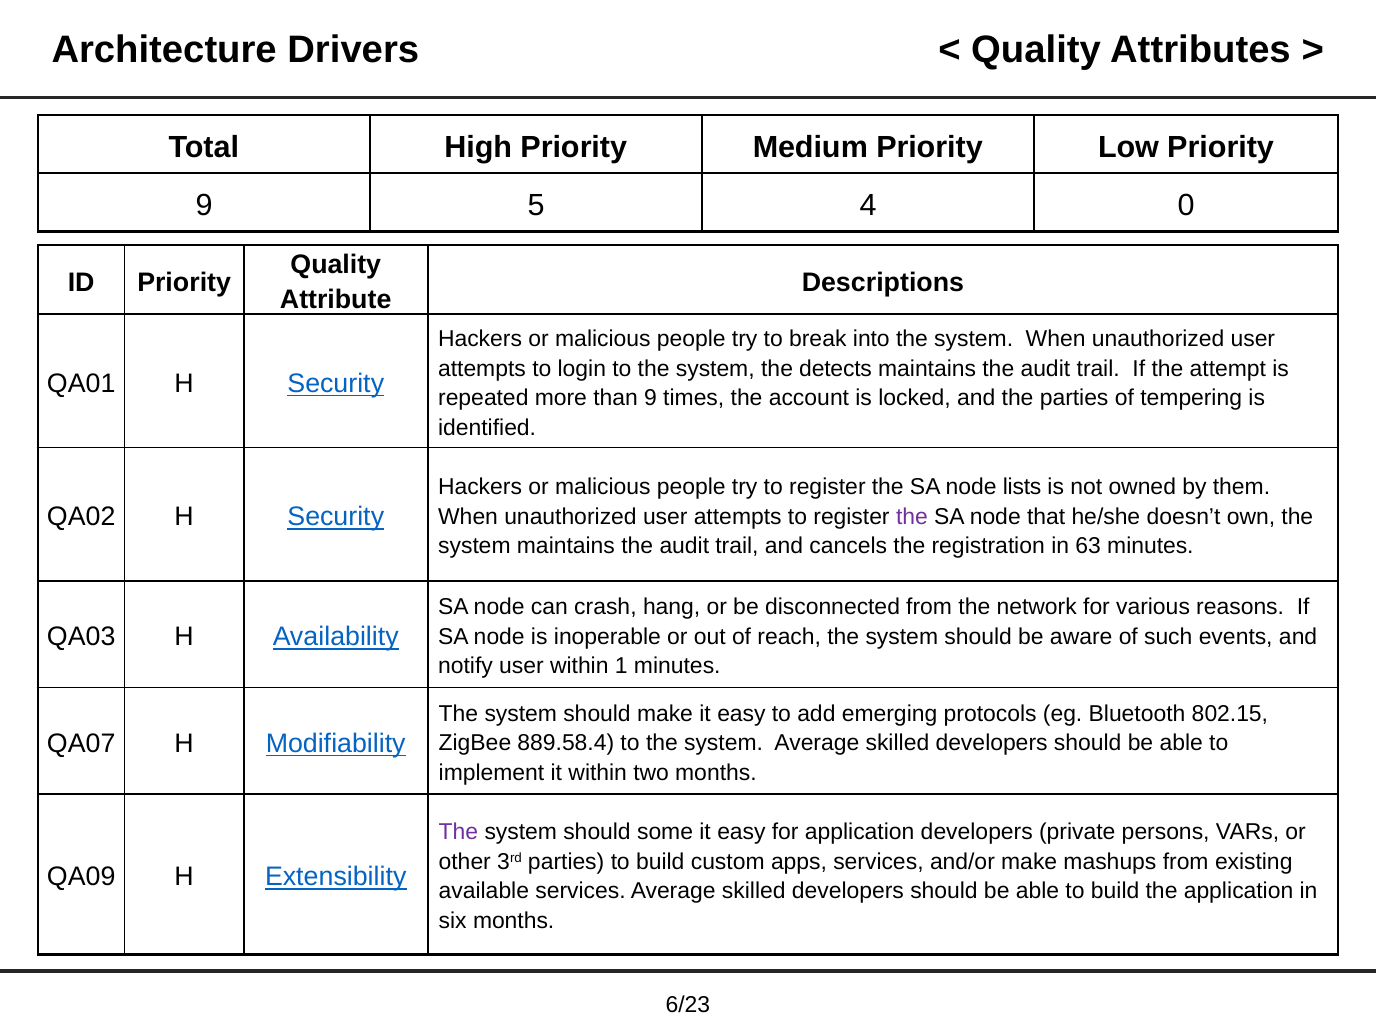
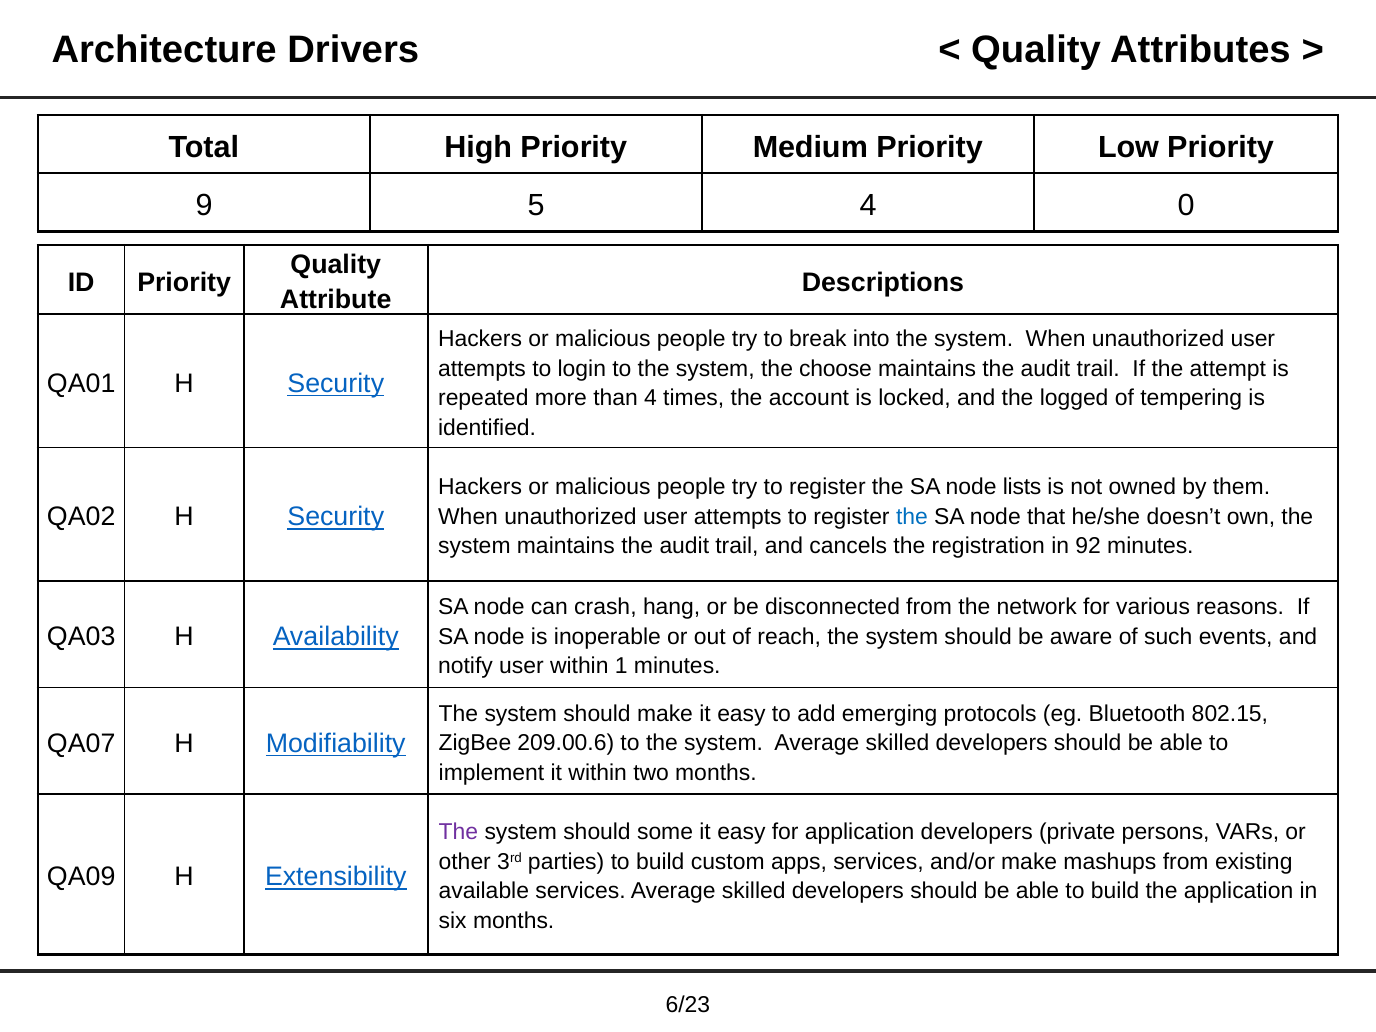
detects: detects -> choose
than 9: 9 -> 4
the parties: parties -> logged
the at (912, 517) colour: purple -> blue
63: 63 -> 92
889.58.4: 889.58.4 -> 209.00.6
